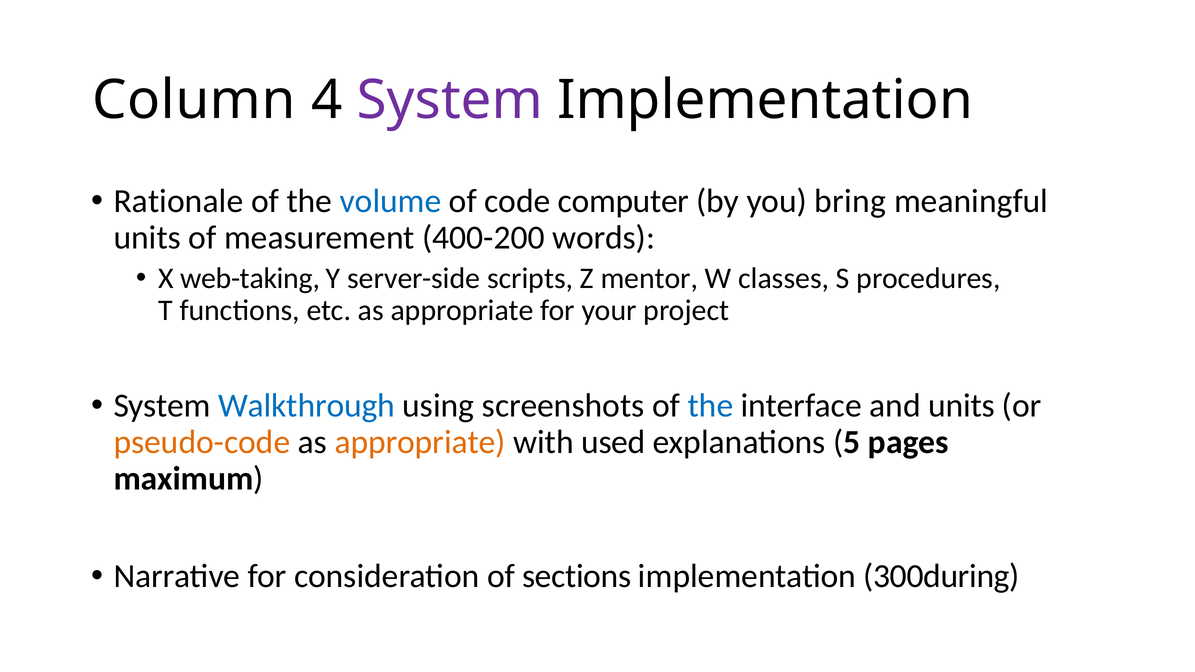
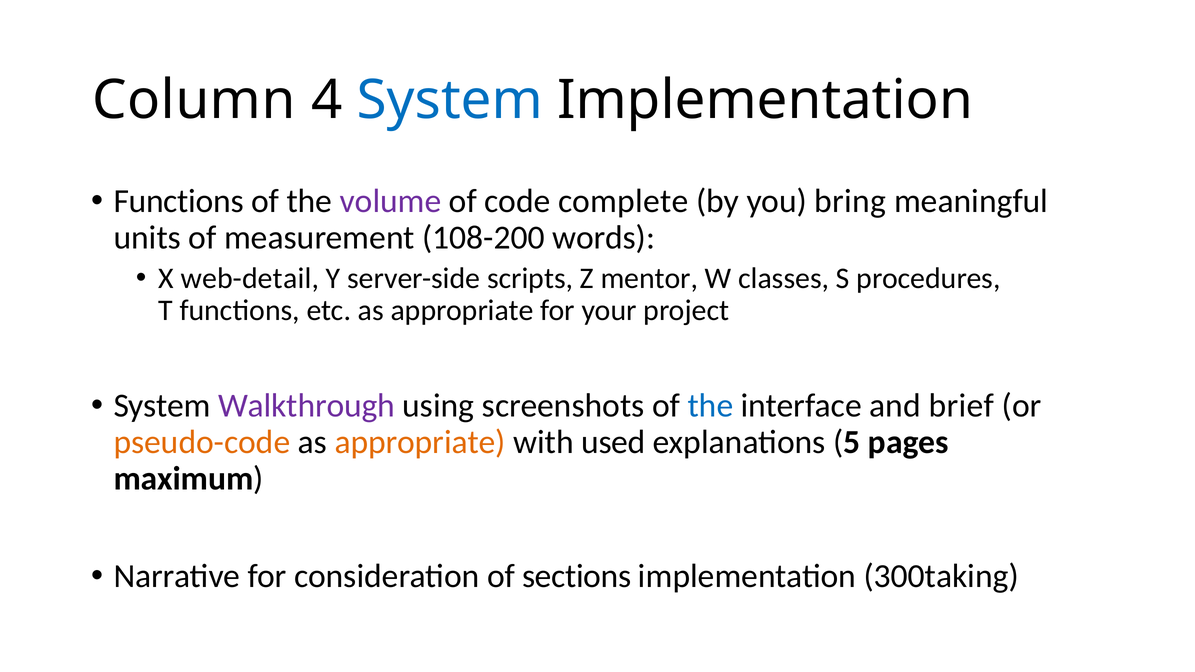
System at (450, 100) colour: purple -> blue
Rationale at (178, 201): Rationale -> Functions
volume colour: blue -> purple
computer: computer -> complete
400-200: 400-200 -> 108-200
web-taking: web-taking -> web-detail
Walkthrough colour: blue -> purple
and units: units -> brief
300during: 300during -> 300taking
